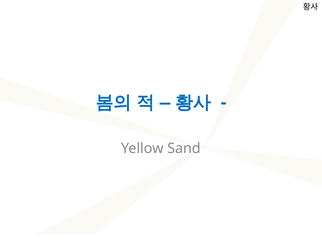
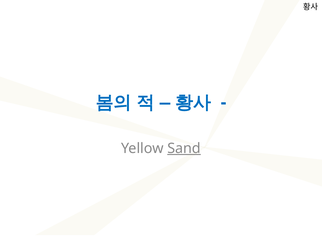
Sand underline: none -> present
